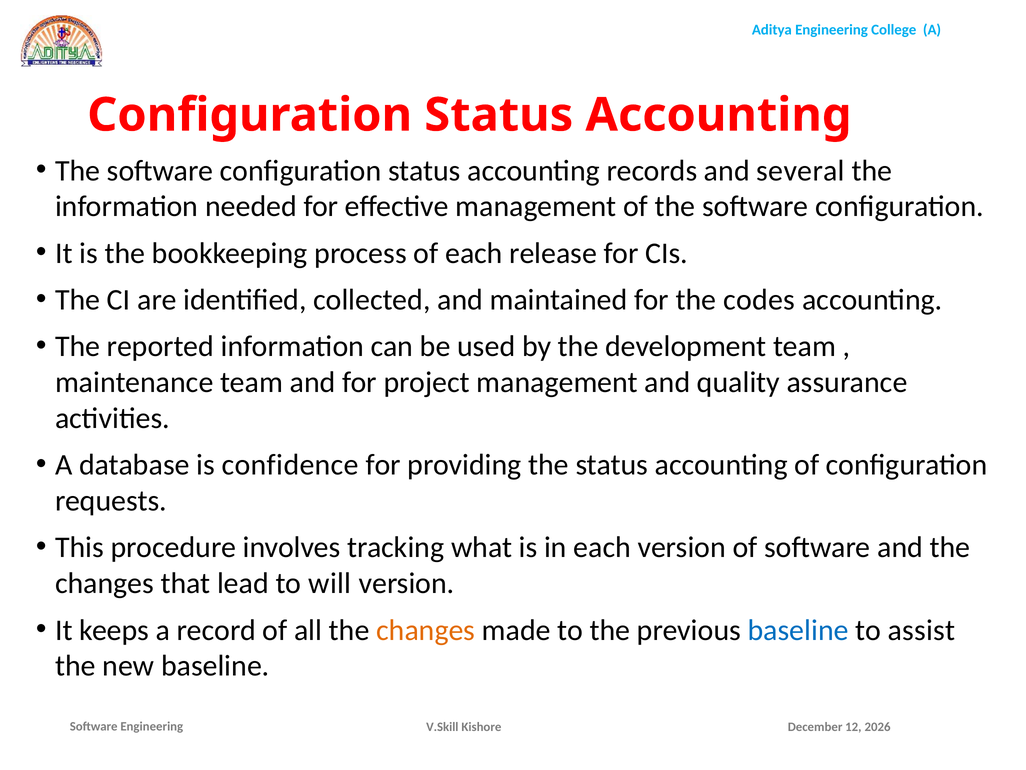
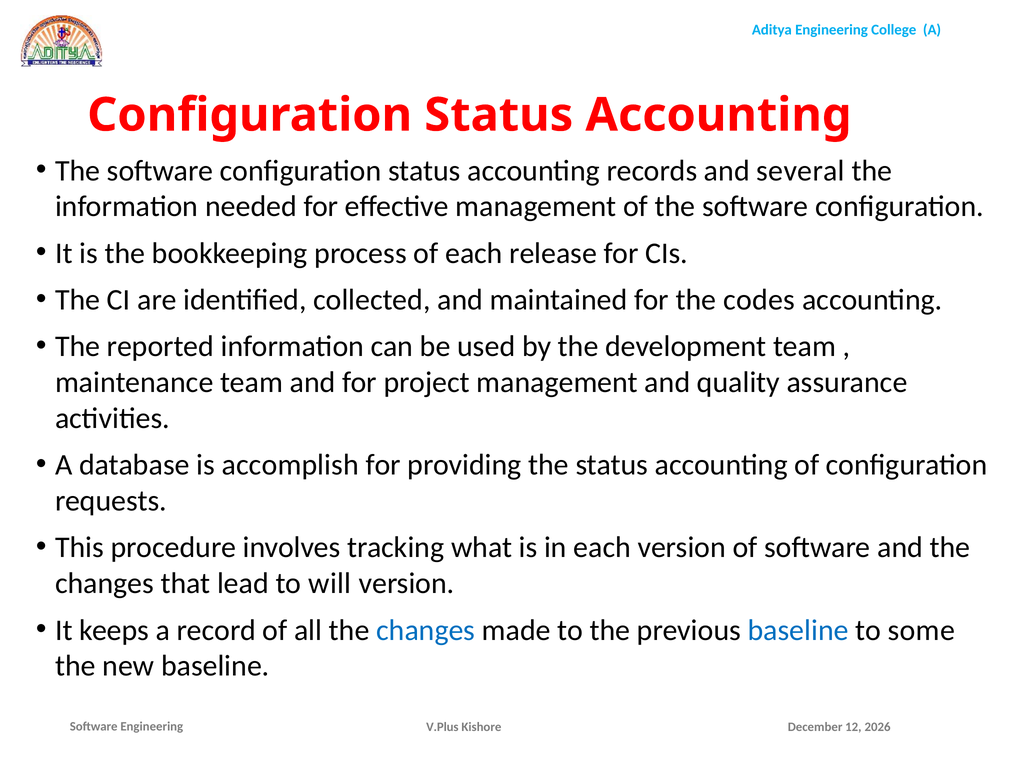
confidence: confidence -> accomplish
changes at (426, 630) colour: orange -> blue
assist: assist -> some
V.Skill: V.Skill -> V.Plus
